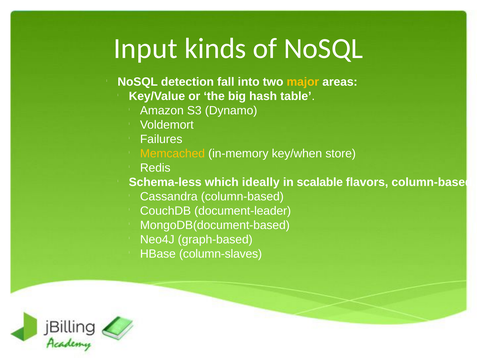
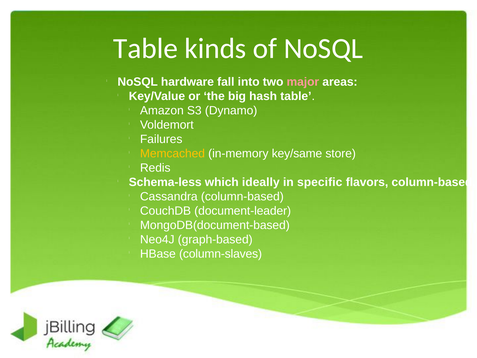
Input at (145, 49): Input -> Table
detection: detection -> hardware
major colour: yellow -> pink
key/when: key/when -> key/same
scalable: scalable -> specific
